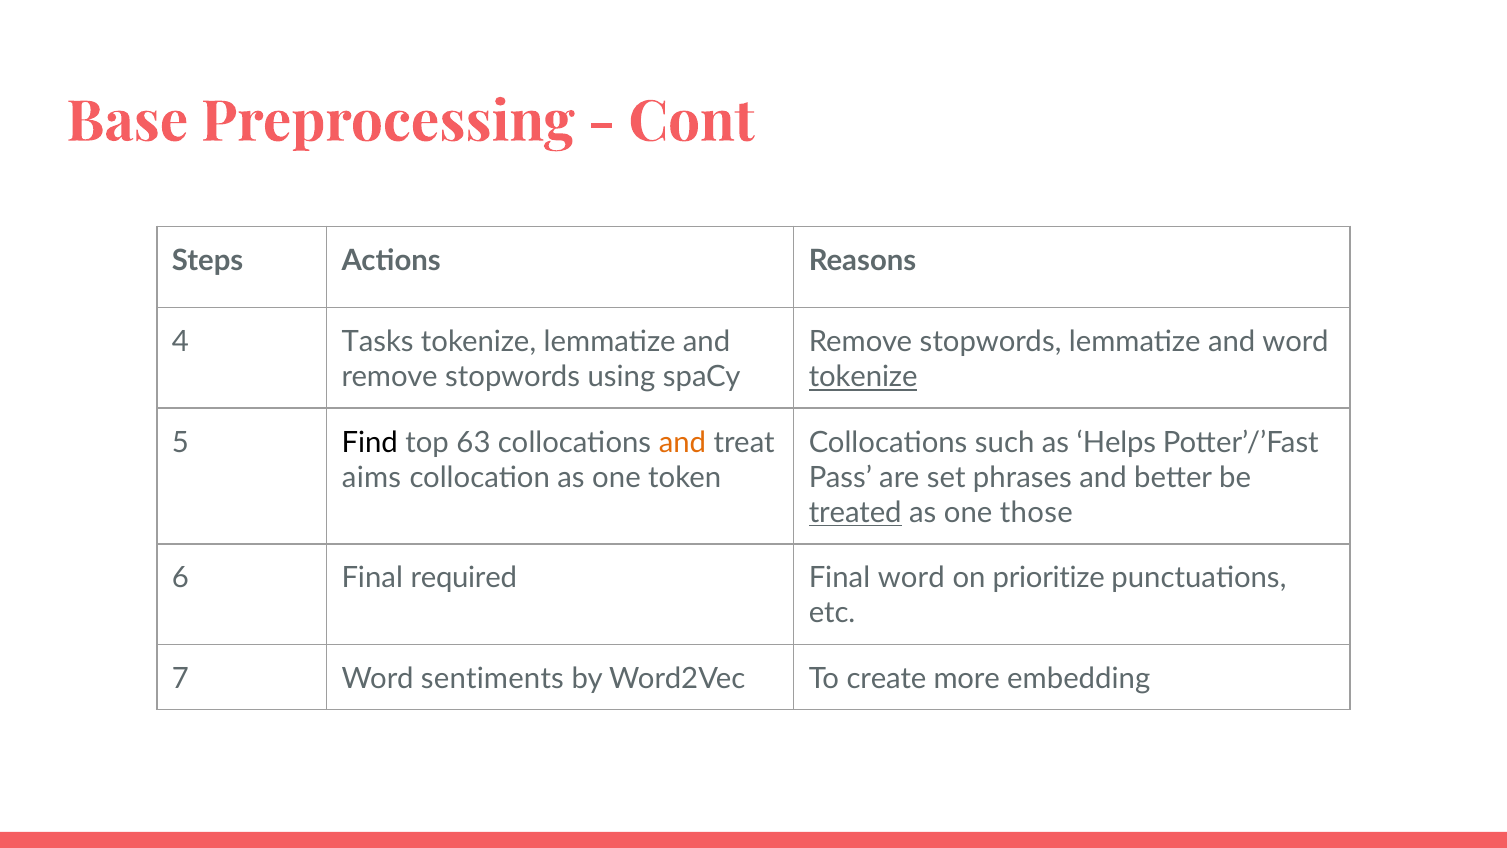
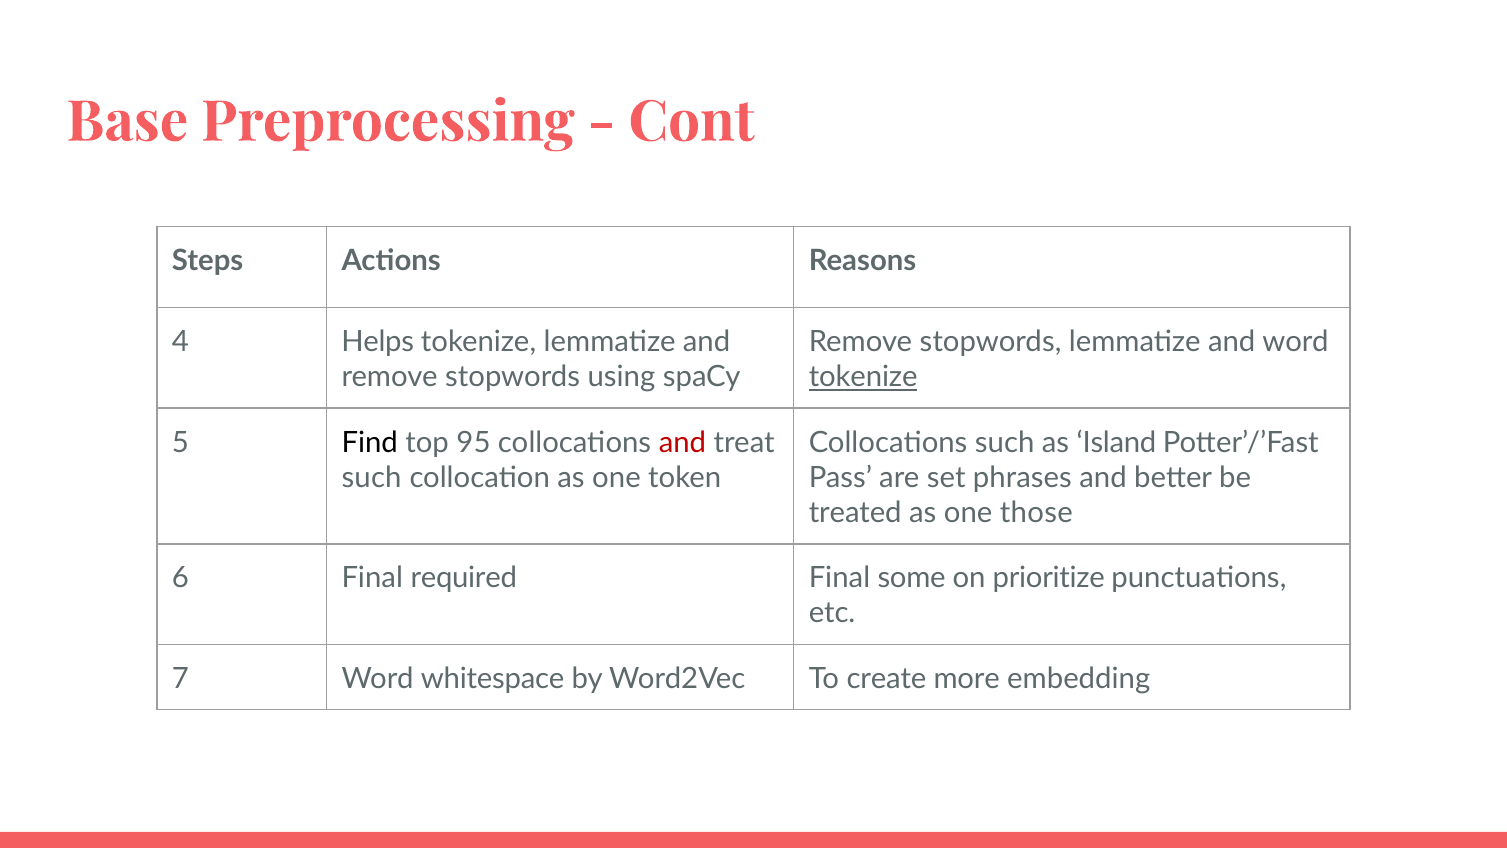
Tasks: Tasks -> Helps
63: 63 -> 95
and at (682, 442) colour: orange -> red
Helps: Helps -> Island
aims at (372, 477): aims -> such
treated underline: present -> none
Final word: word -> some
sentiments: sentiments -> whitespace
